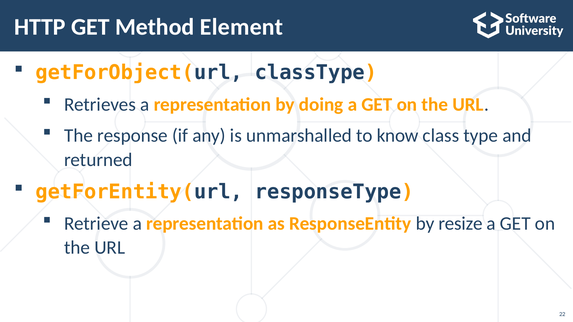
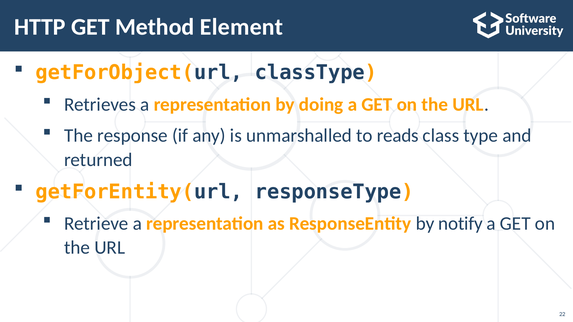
know: know -> reads
resize: resize -> notify
